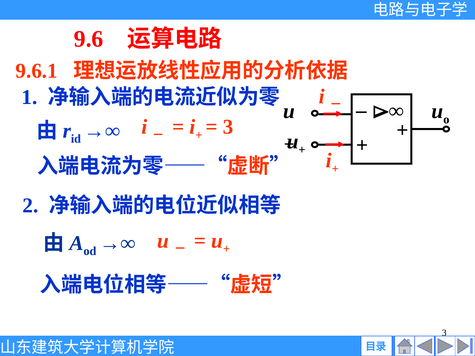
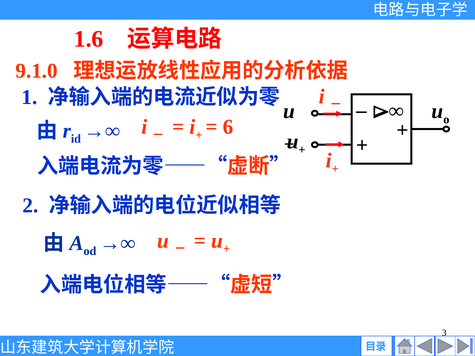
9.6: 9.6 -> 1.6
9.6.1: 9.6.1 -> 9.1.0
3 at (228, 127): 3 -> 6
